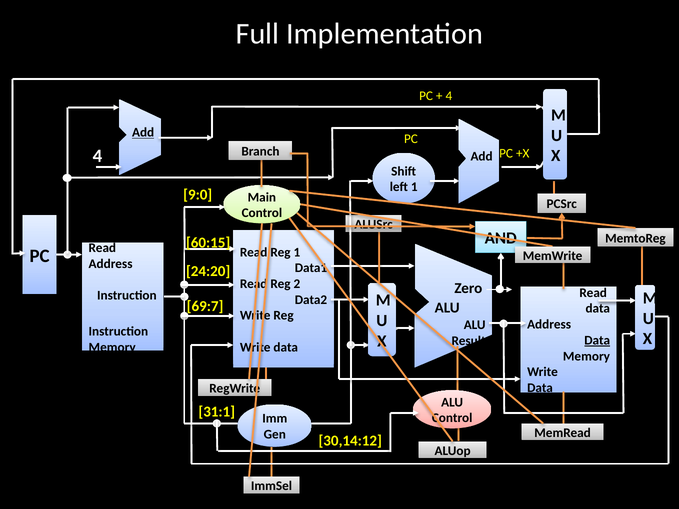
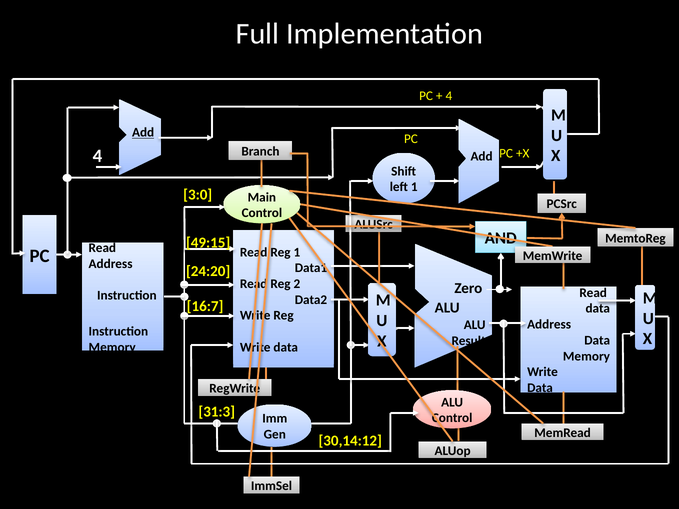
9:0: 9:0 -> 3:0
60:15: 60:15 -> 49:15
69:7: 69:7 -> 16:7
Data at (597, 340) underline: present -> none
31:1: 31:1 -> 31:3
